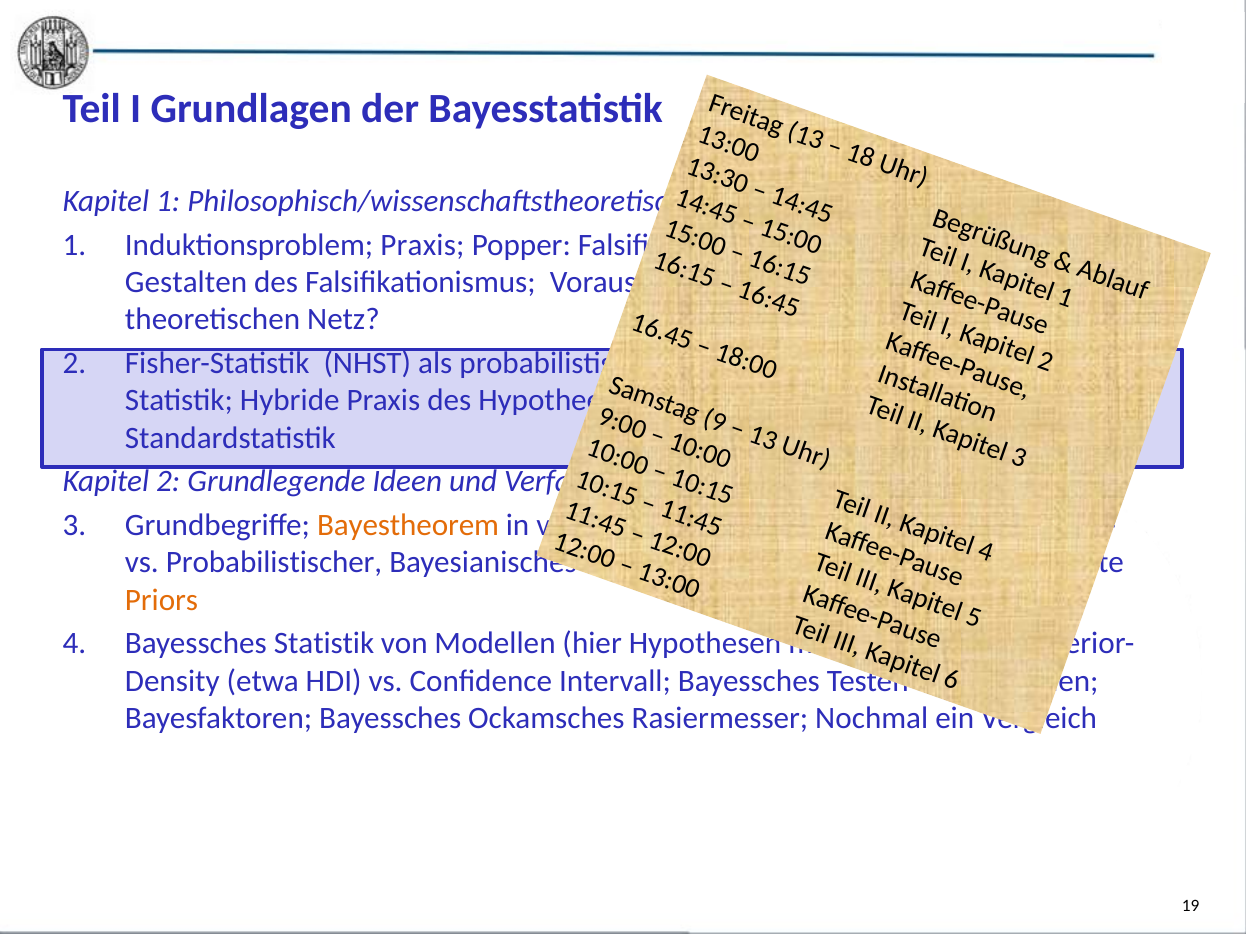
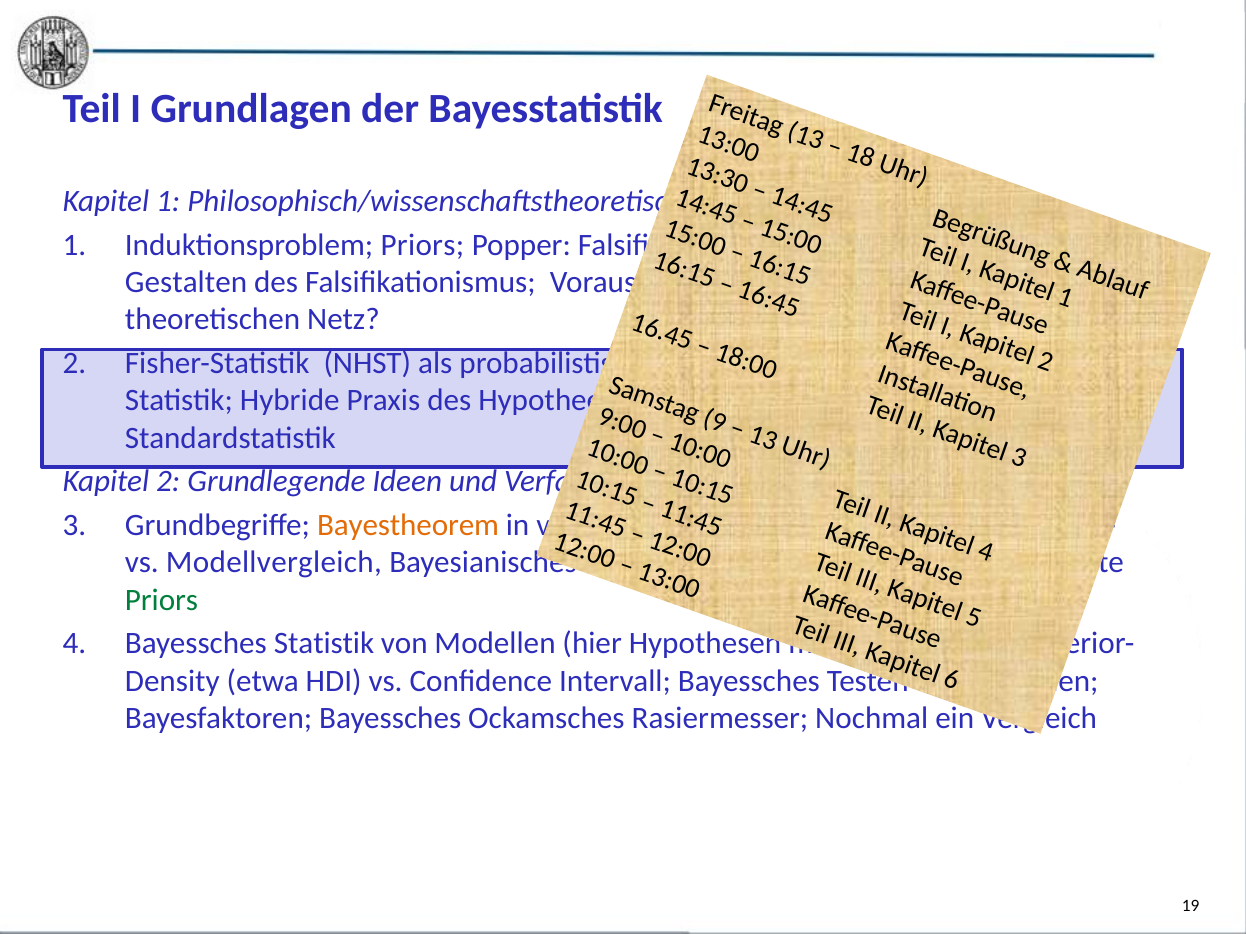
Induktionsproblem Praxis: Praxis -> Priors
vs Probabilistischer: Probabilistischer -> Modellvergleich
Priors at (162, 600) colour: orange -> green
